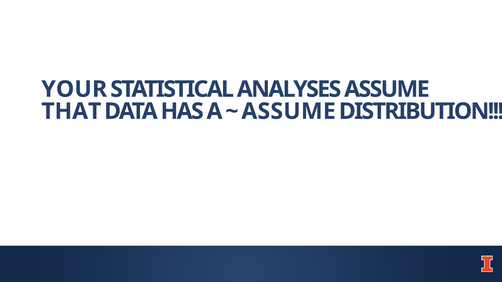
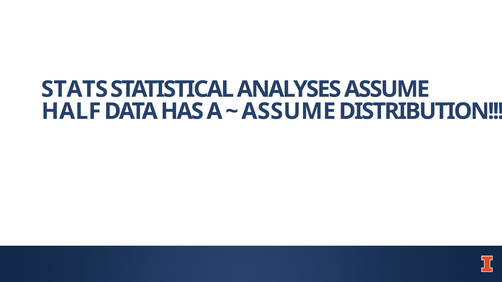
YOUR: YOUR -> STATS
THAT: THAT -> HALF
